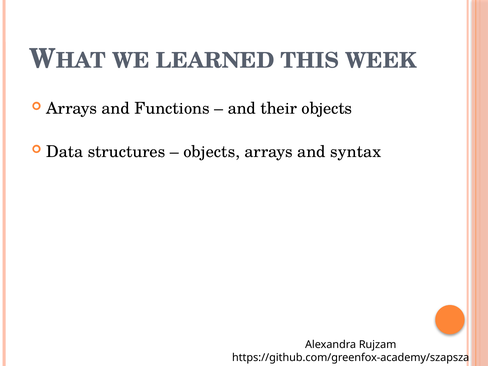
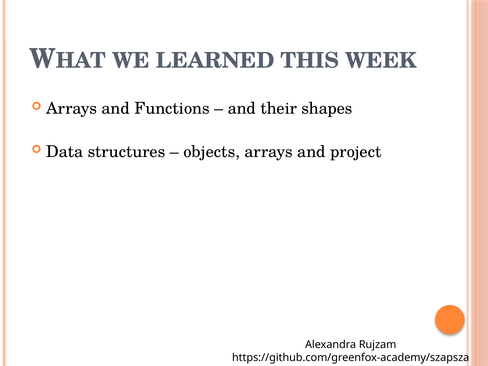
their objects: objects -> shapes
syntax: syntax -> project
